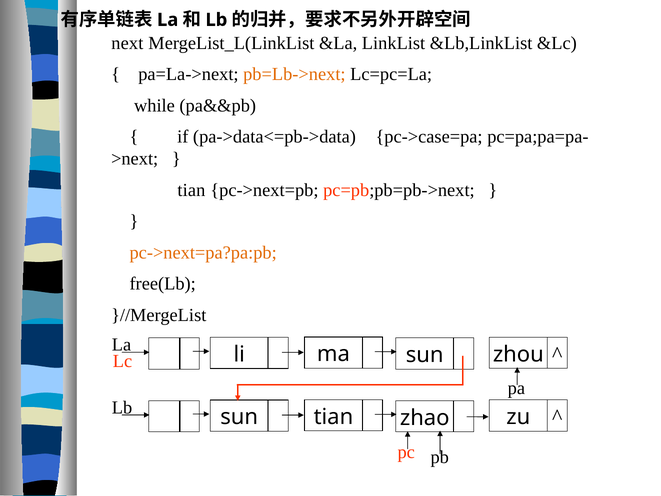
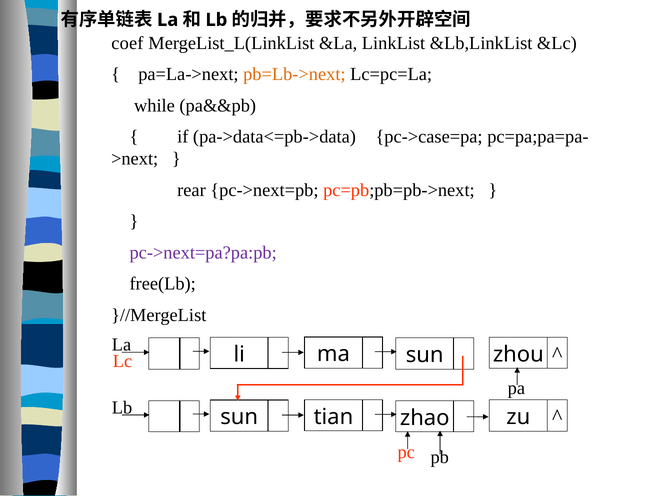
next: next -> coef
tian at (191, 190): tian -> rear
pc->next=pa?pa:pb colour: orange -> purple
